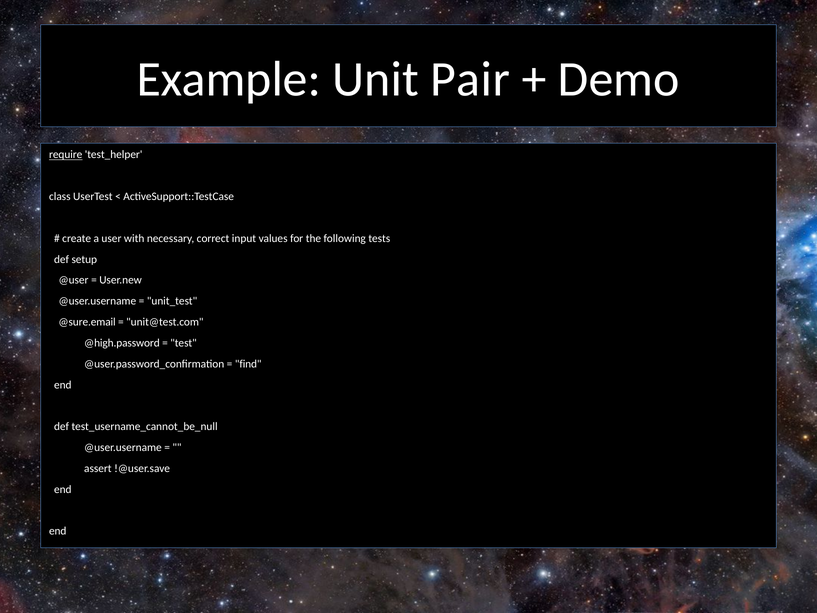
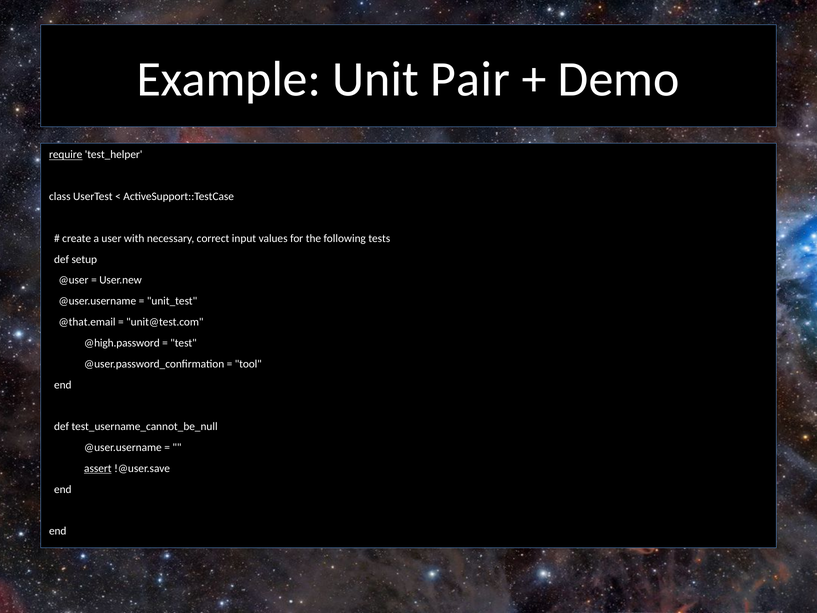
@sure.email: @sure.email -> @that.email
find: find -> tool
assert underline: none -> present
